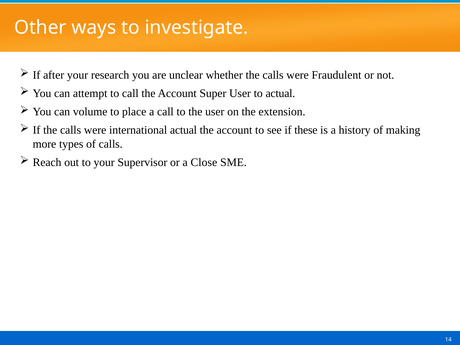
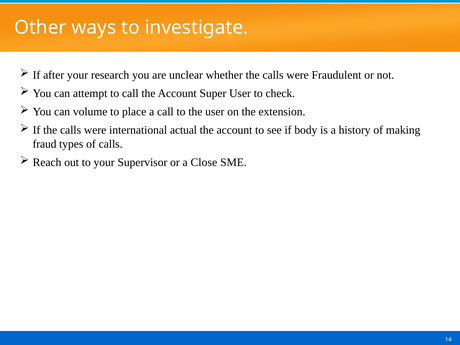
to actual: actual -> check
these: these -> body
more: more -> fraud
